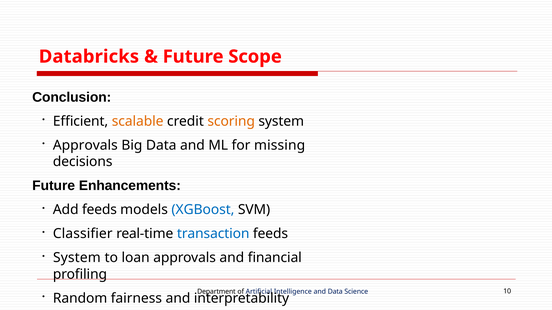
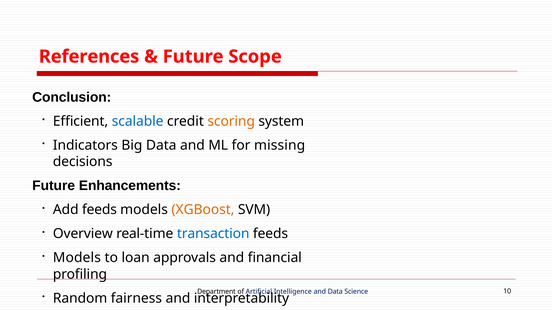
Databricks: Databricks -> References
scalable colour: orange -> blue
Approvals at (85, 145): Approvals -> Indicators
XGBoost colour: blue -> orange
Classifier: Classifier -> Overview
System at (77, 258): System -> Models
